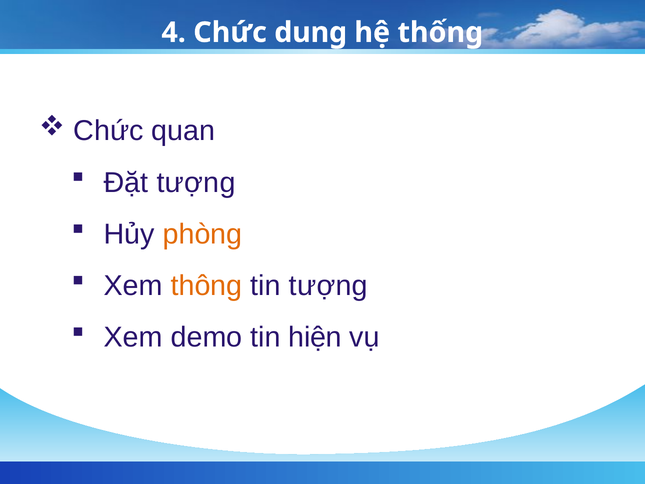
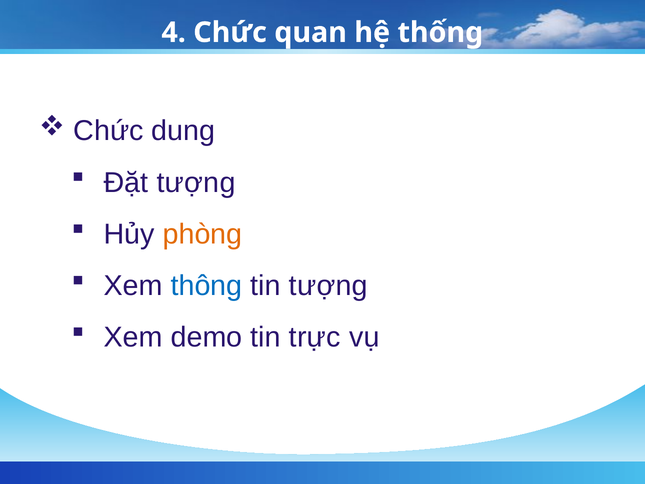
dung: dung -> quan
quan: quan -> dung
thông colour: orange -> blue
hiện: hiện -> trực
